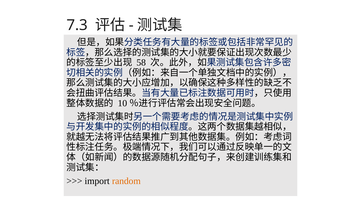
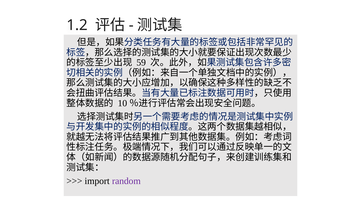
7.3: 7.3 -> 1.2
58: 58 -> 59
random colour: orange -> purple
